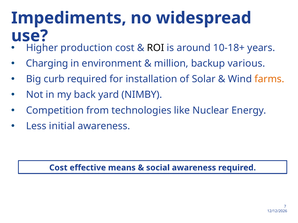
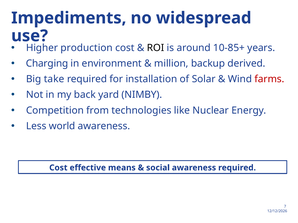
10-18+: 10-18+ -> 10-85+
various: various -> derived
curb: curb -> take
farms colour: orange -> red
initial: initial -> world
